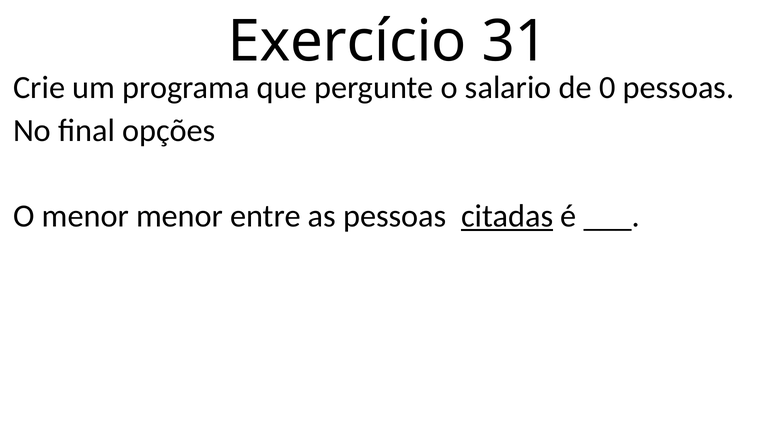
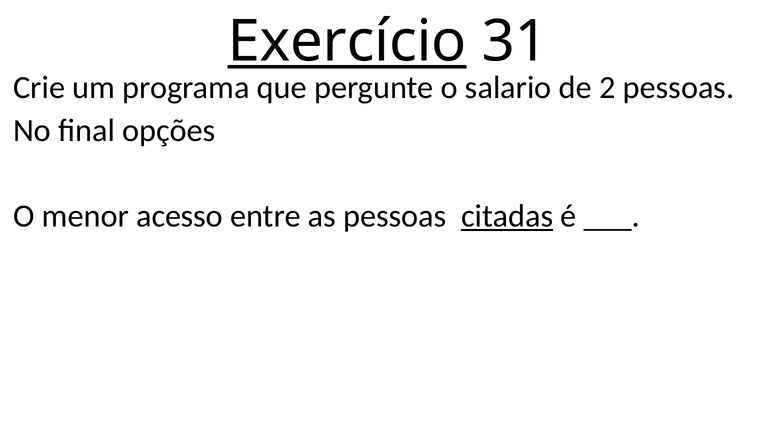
Exercício underline: none -> present
0: 0 -> 2
menor menor: menor -> acesso
